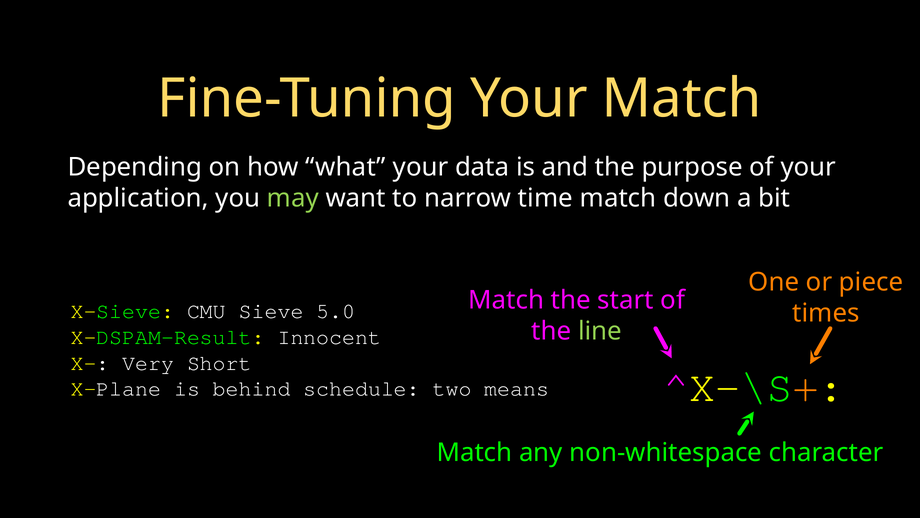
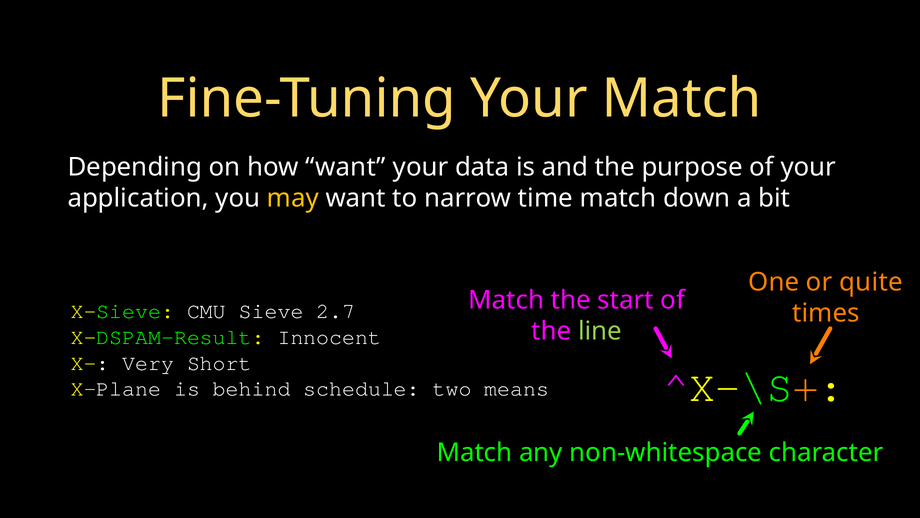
how what: what -> want
may colour: light green -> yellow
piece: piece -> quite
5.0: 5.0 -> 2.7
